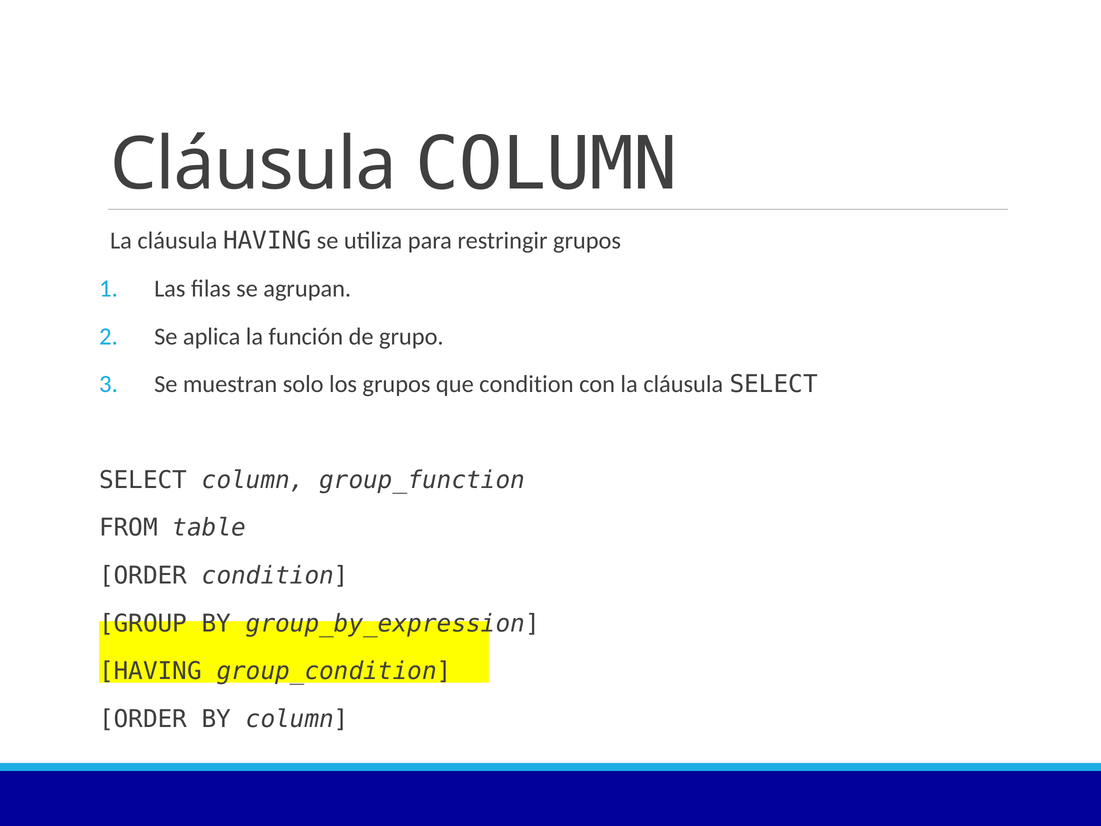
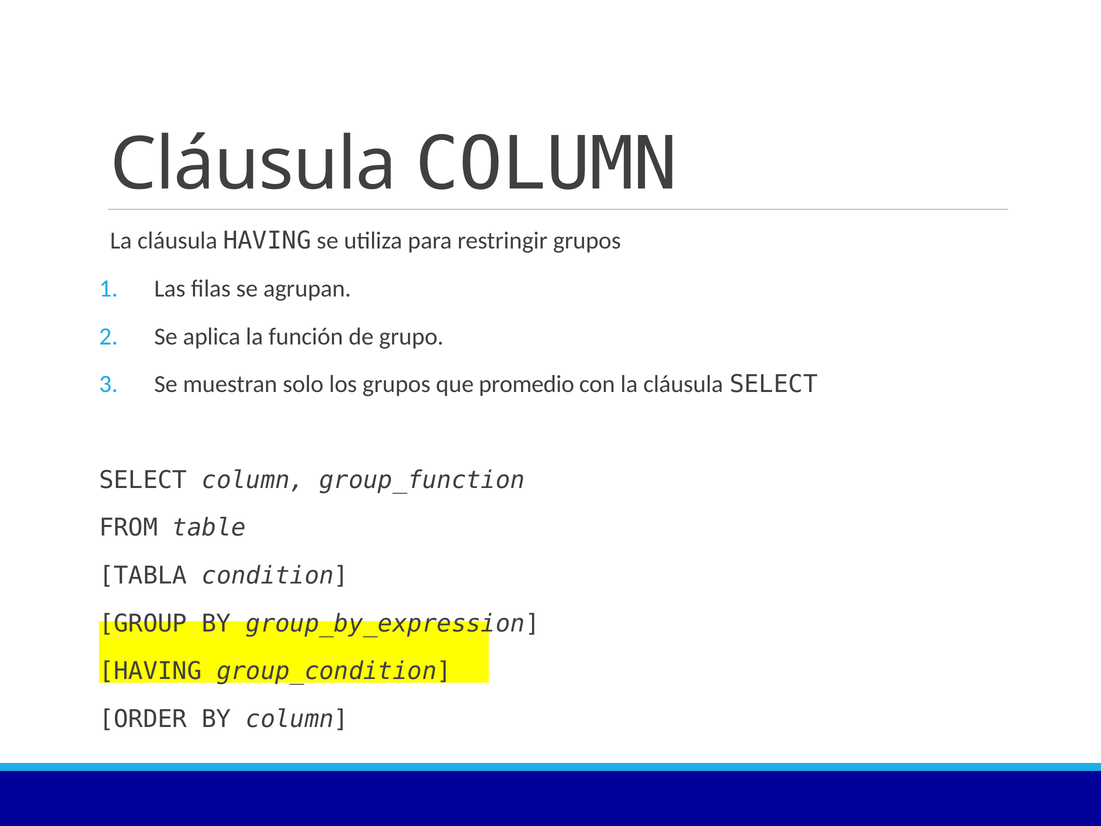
que condition: condition -> promedio
ORDER at (143, 575): ORDER -> TABLA
